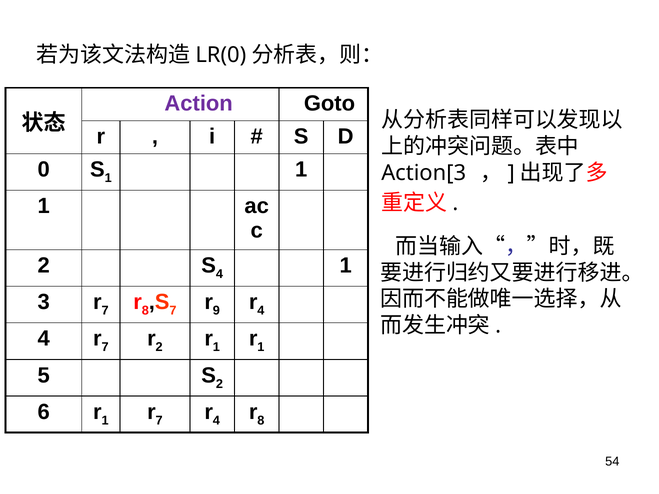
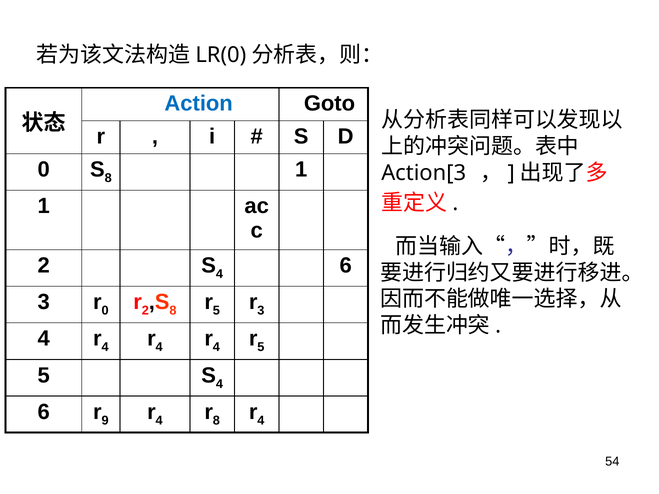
Action colour: purple -> blue
S 1: 1 -> 8
2 S 4 1: 1 -> 6
3 r 7: 7 -> 0
8 at (145, 311): 8 -> 2
7 at (173, 311): 7 -> 8
9 at (216, 311): 9 -> 5
4 at (261, 311): 4 -> 3
7 at (105, 347): 7 -> 4
2 at (159, 347): 2 -> 4
1 at (216, 347): 1 -> 4
1 at (261, 347): 1 -> 5
5 S 2: 2 -> 4
6 r 1: 1 -> 9
7 at (159, 421): 7 -> 4
4 at (216, 421): 4 -> 8
8 at (261, 421): 8 -> 4
